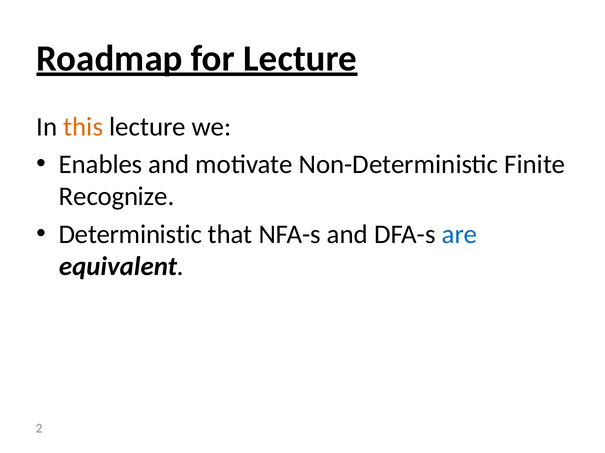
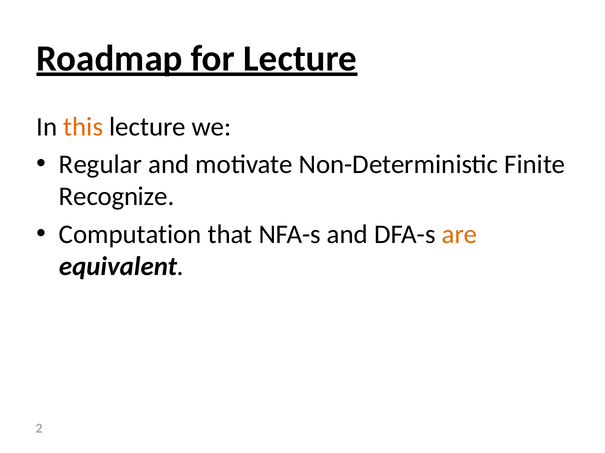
Enables: Enables -> Regular
Deterministic: Deterministic -> Computation
are colour: blue -> orange
